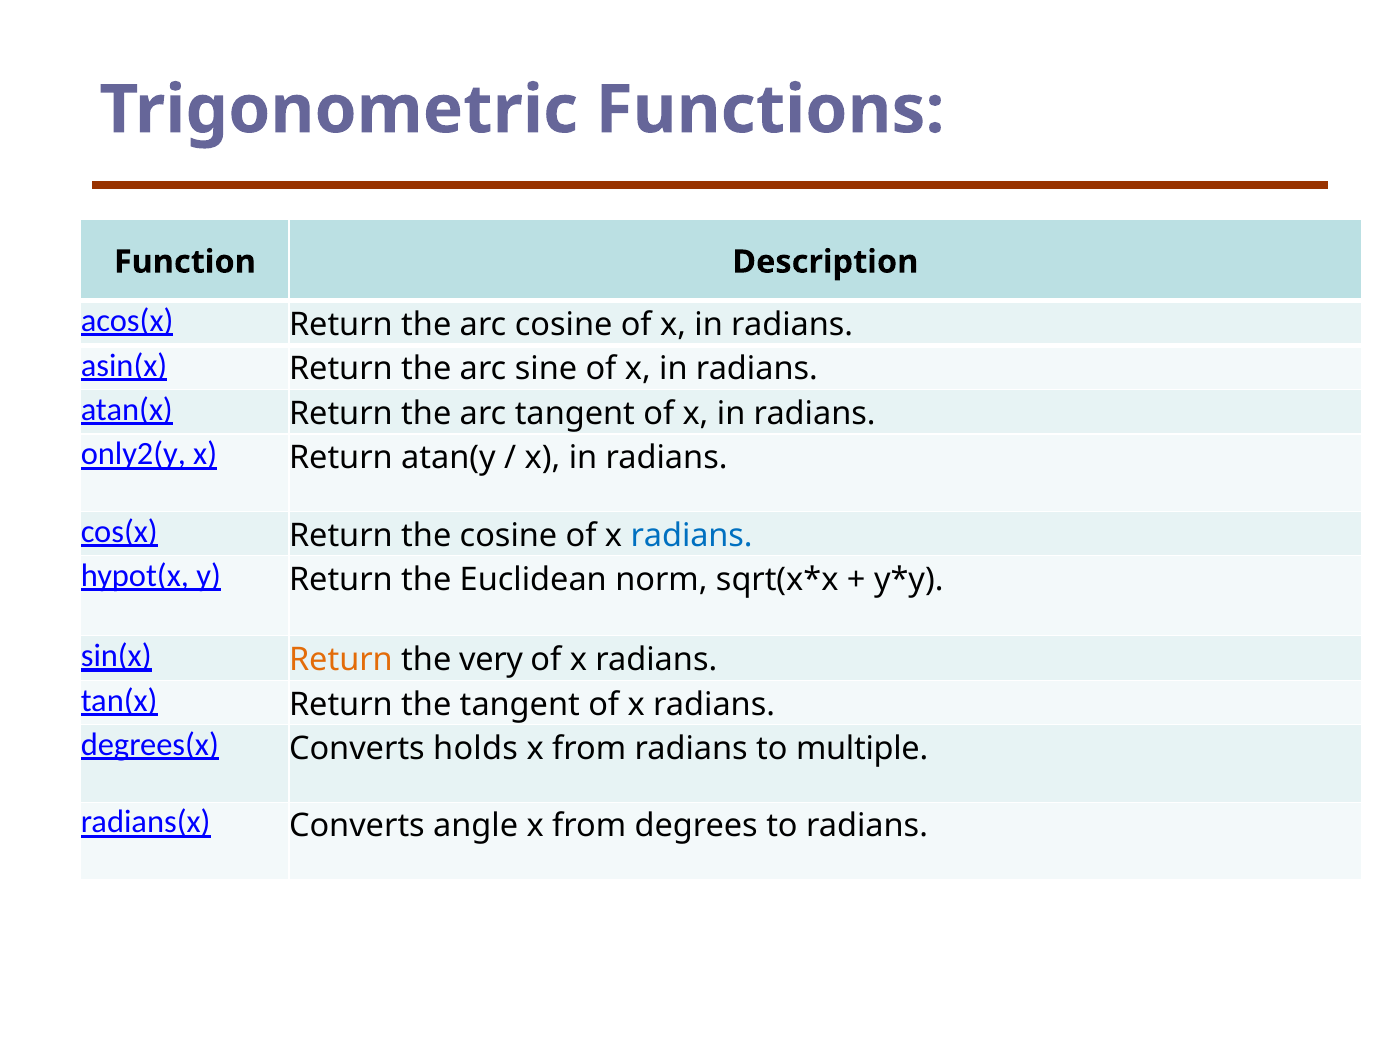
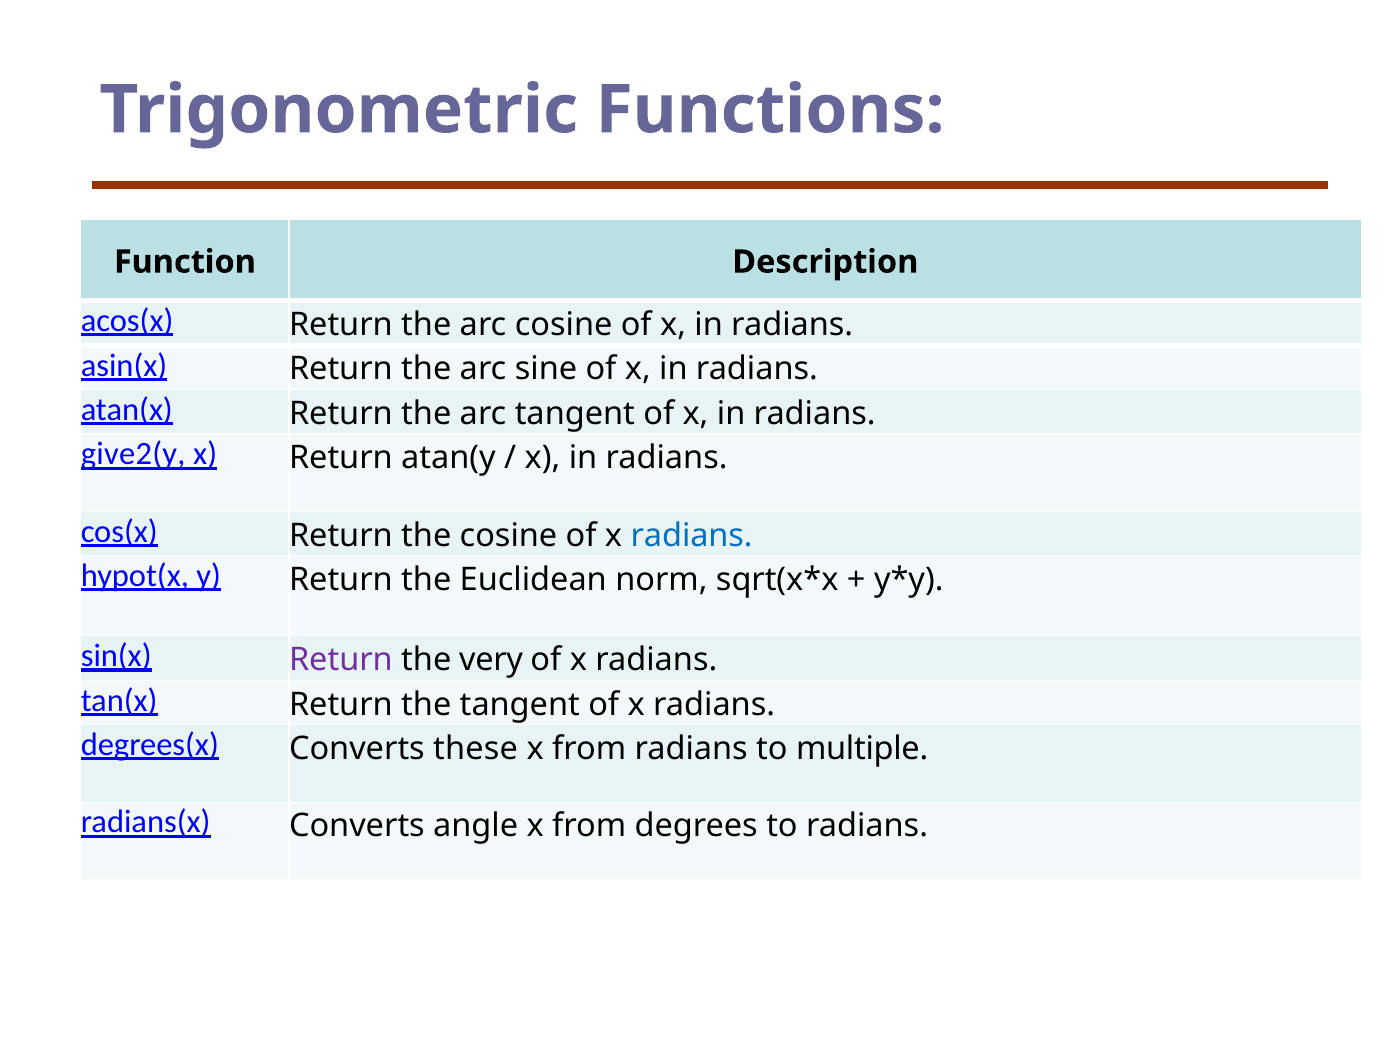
only2(y: only2(y -> give2(y
Return at (341, 660) colour: orange -> purple
holds: holds -> these
